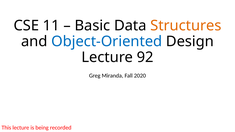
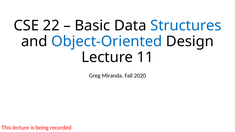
11: 11 -> 22
Structures colour: orange -> blue
92: 92 -> 11
